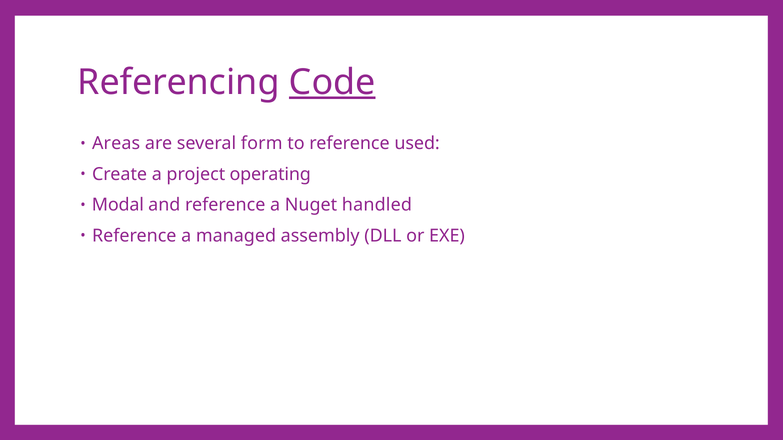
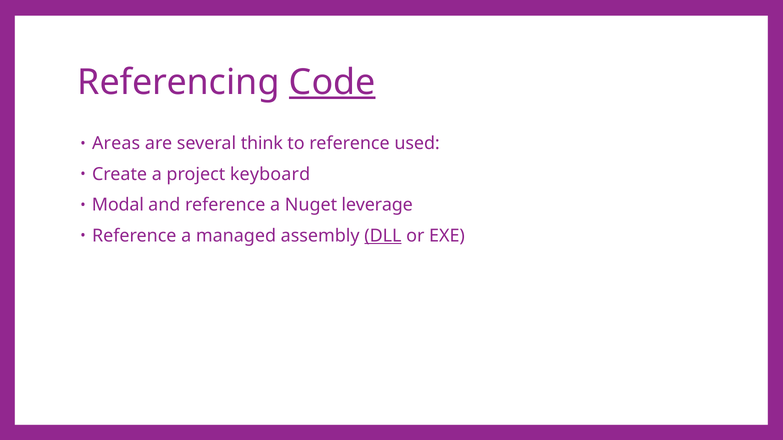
form: form -> think
operating: operating -> keyboard
handled: handled -> leverage
DLL underline: none -> present
